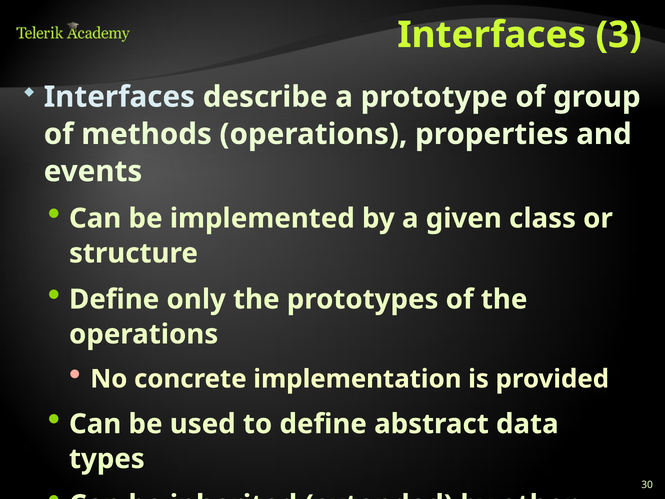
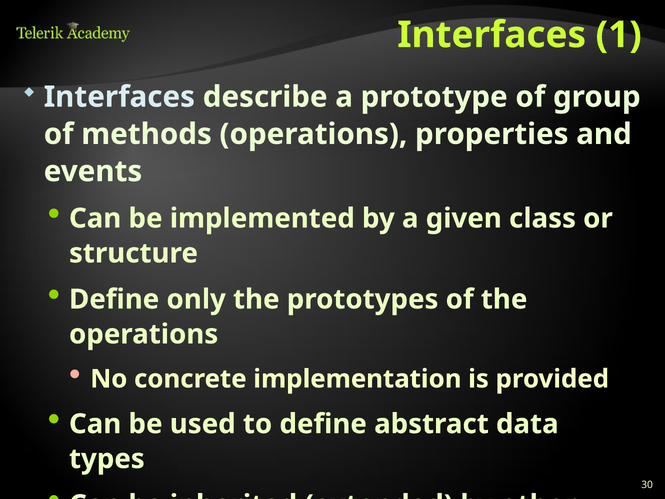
3: 3 -> 1
